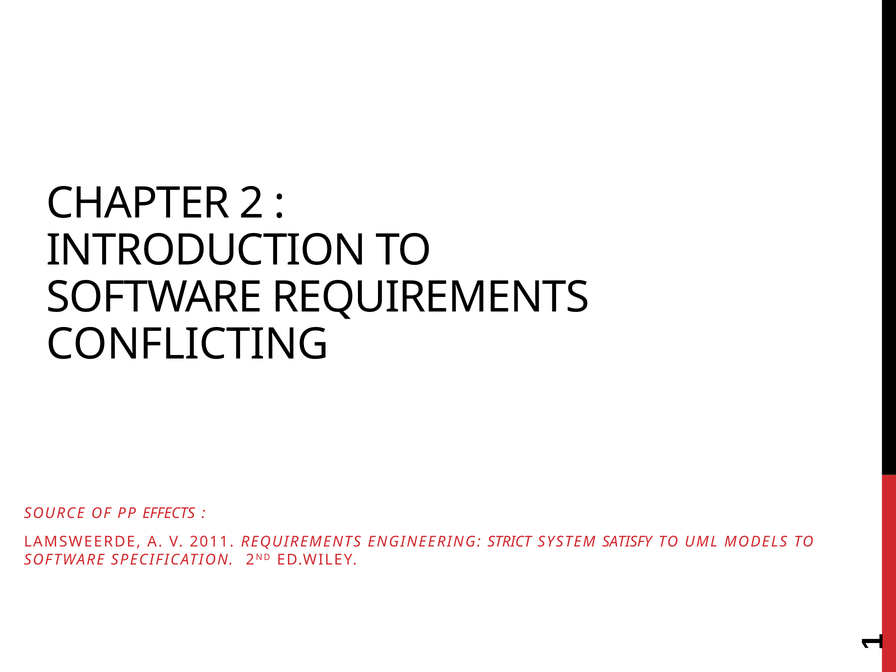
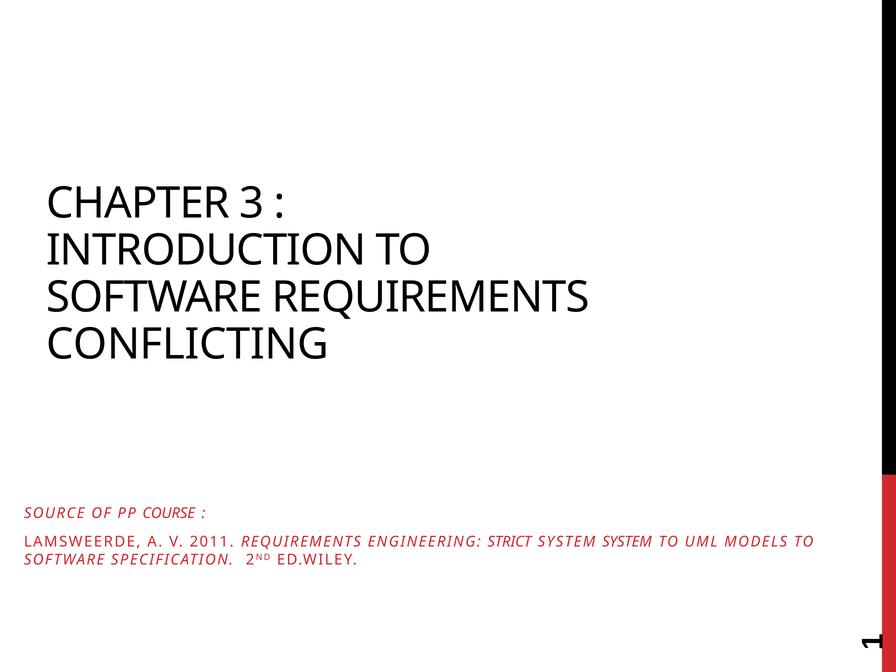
2: 2 -> 3
EFFECTS: EFFECTS -> COURSE
SYSTEM SATISFY: SATISFY -> SYSTEM
